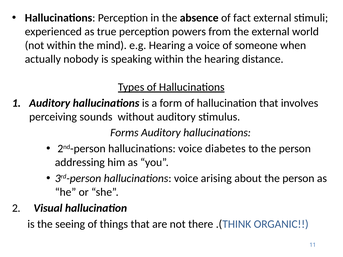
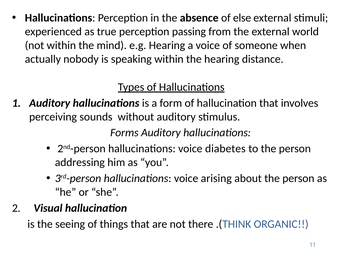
fact: fact -> else
powers: powers -> passing
